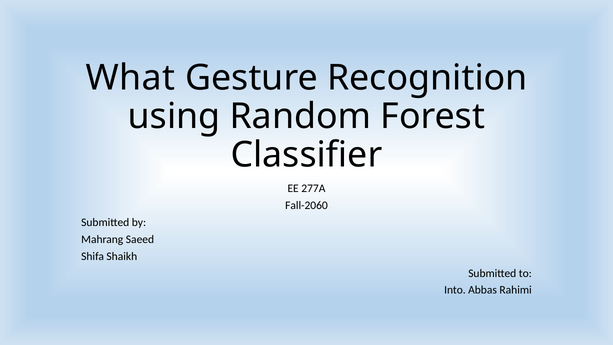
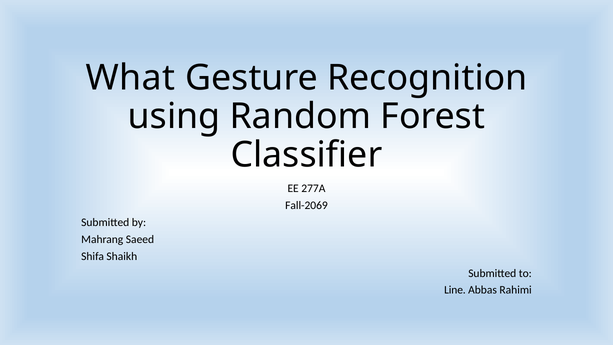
Fall-2060: Fall-2060 -> Fall-2069
Into: Into -> Line
